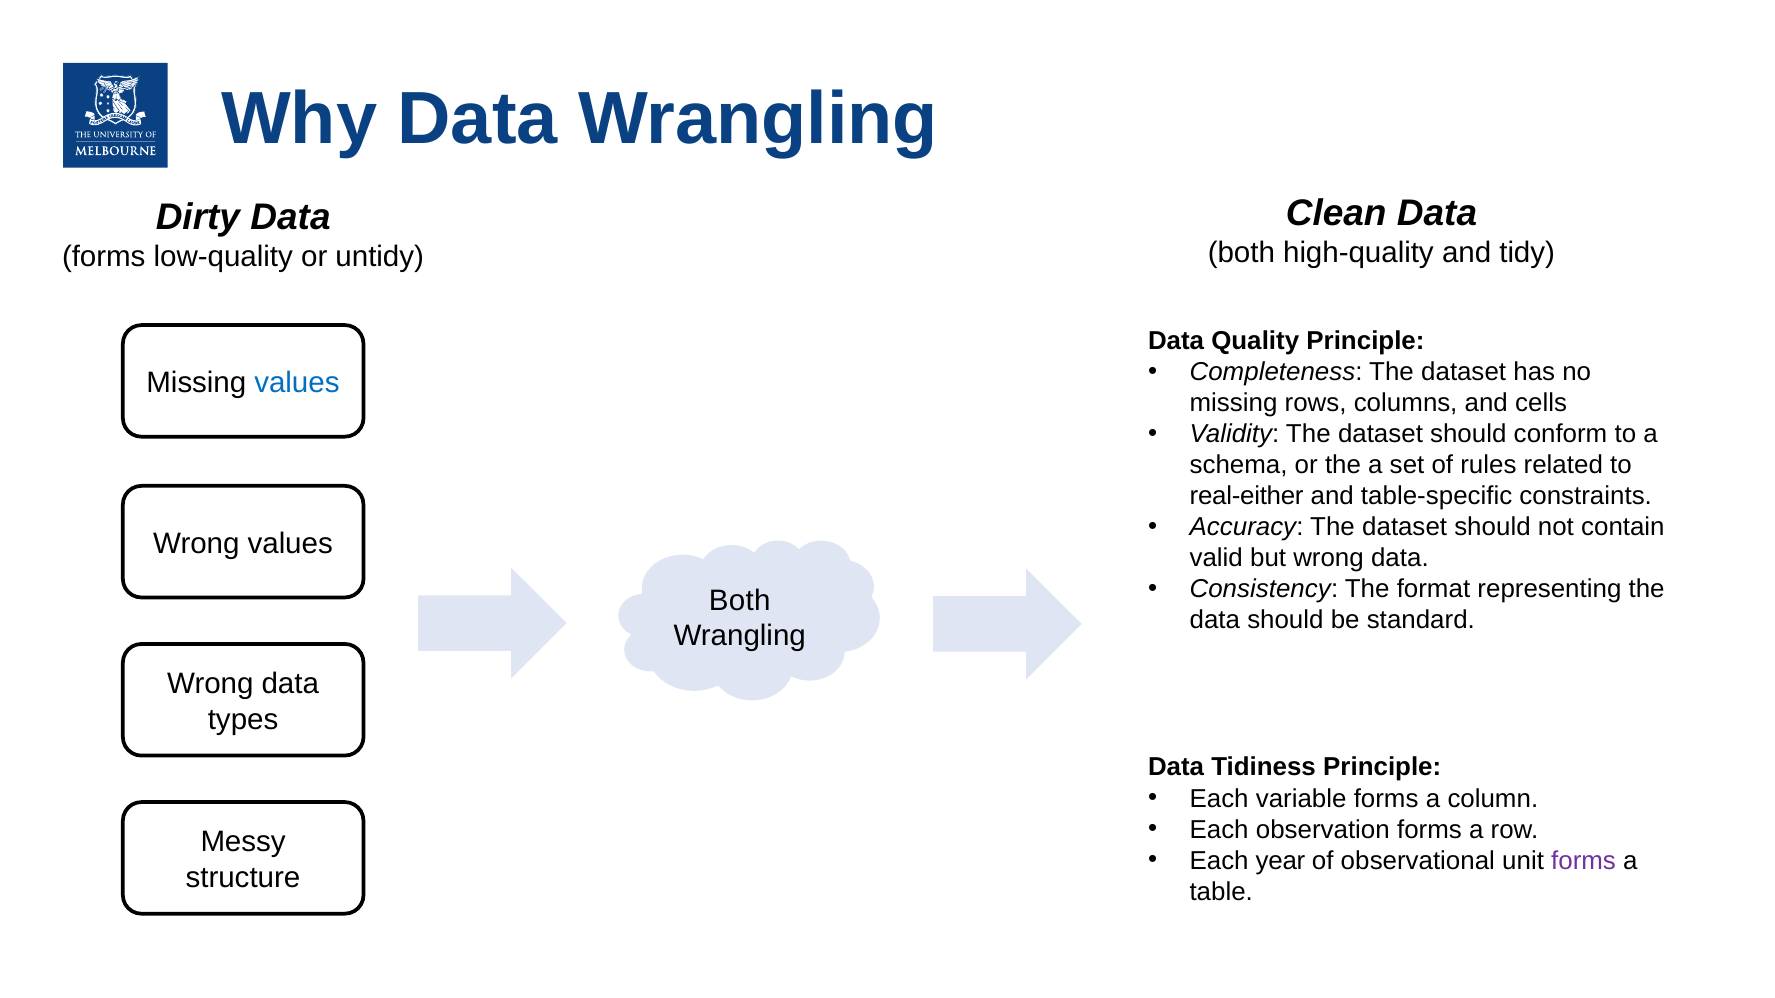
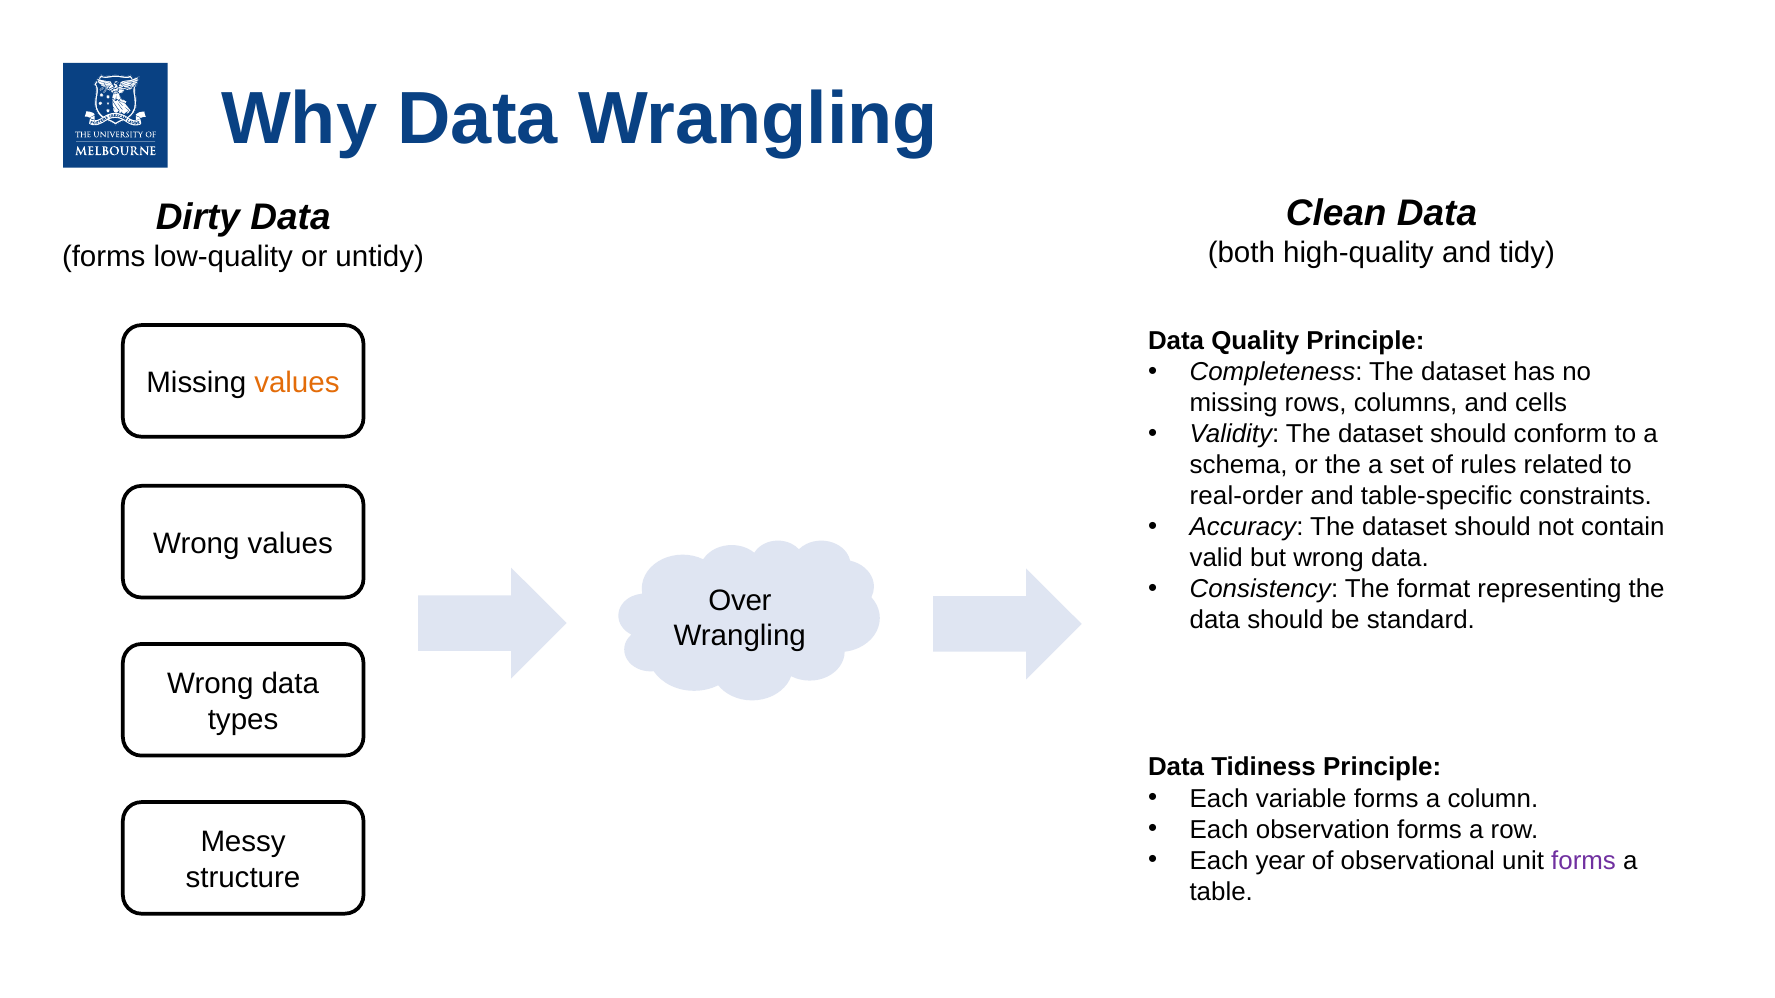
values at (297, 383) colour: blue -> orange
real-either: real-either -> real-order
Both at (740, 601): Both -> Over
